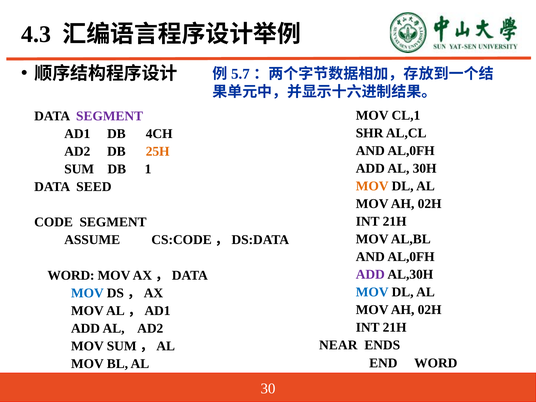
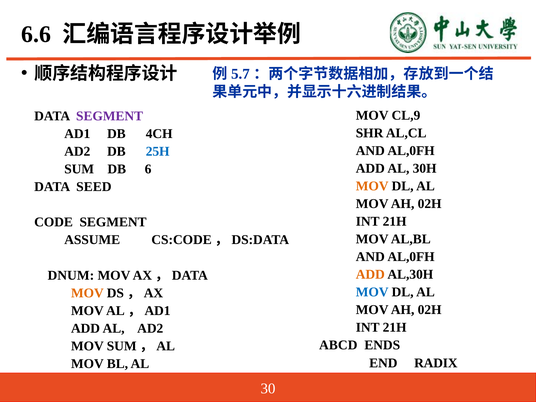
4.3: 4.3 -> 6.6
CL,1: CL,1 -> CL,9
25H colour: orange -> blue
1: 1 -> 6
ADD at (370, 275) colour: purple -> orange
WORD at (71, 275): WORD -> DNUM
MOV at (87, 293) colour: blue -> orange
NEAR: NEAR -> ABCD
END WORD: WORD -> RADIX
